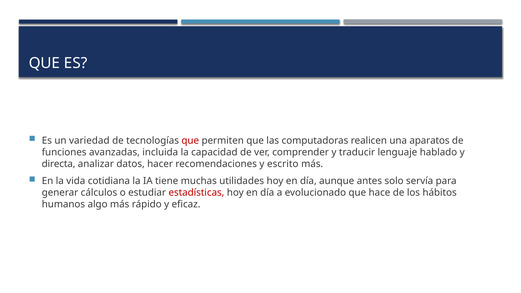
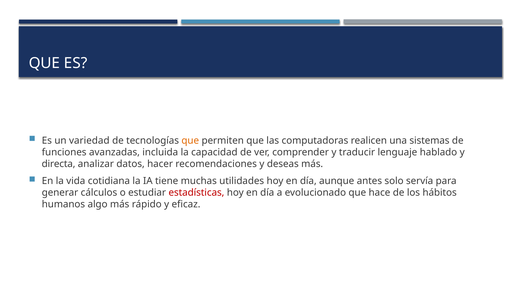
que at (190, 141) colour: red -> orange
aparatos: aparatos -> sistemas
escrito: escrito -> deseas
